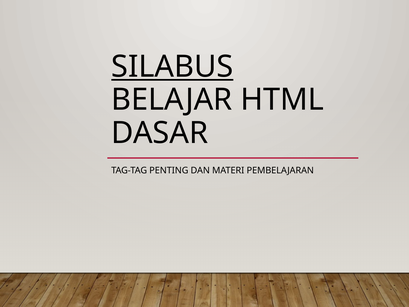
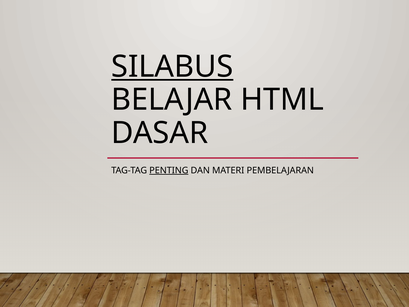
PENTING underline: none -> present
